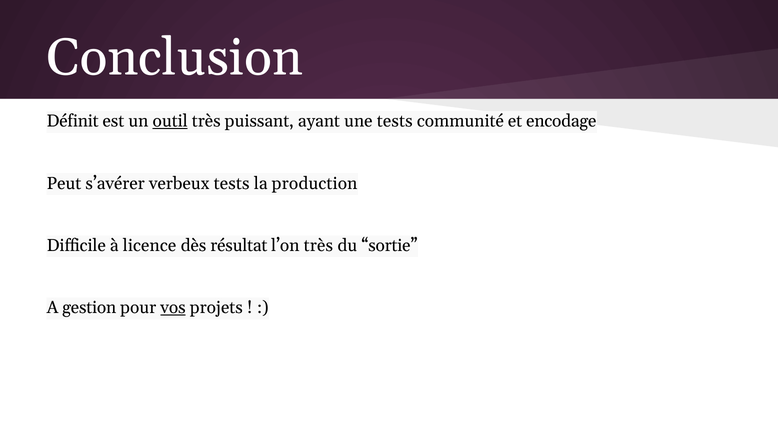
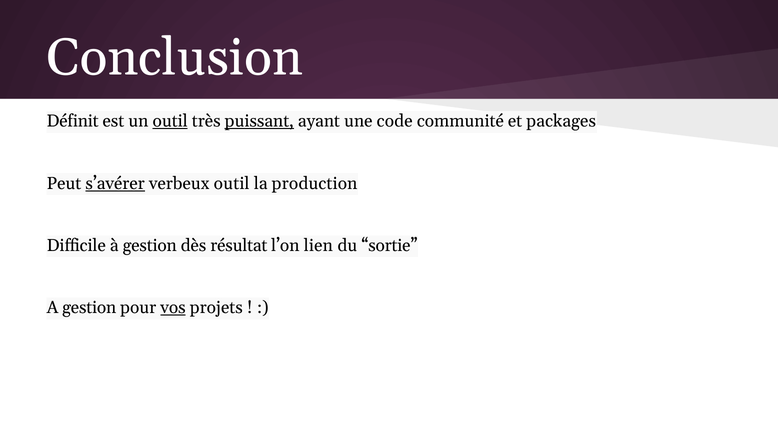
puissant underline: none -> present
une tests: tests -> code
encodage: encodage -> packages
s’avérer underline: none -> present
verbeux tests: tests -> outil
à licence: licence -> gestion
l’on très: très -> lien
